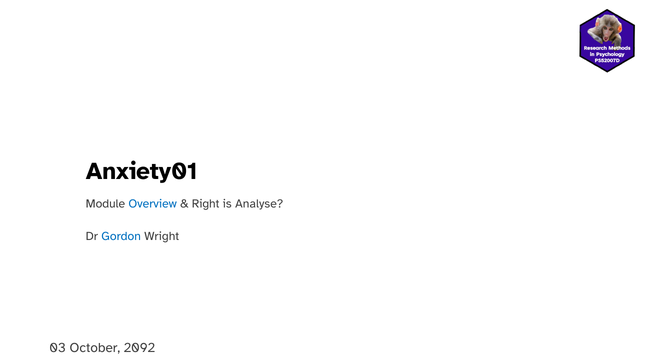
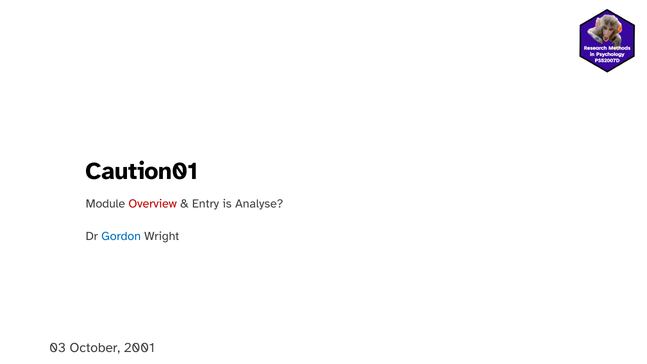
Anxiety01: Anxiety01 -> Caution01
Overview colour: blue -> red
Right: Right -> Entry
2092: 2092 -> 2001
